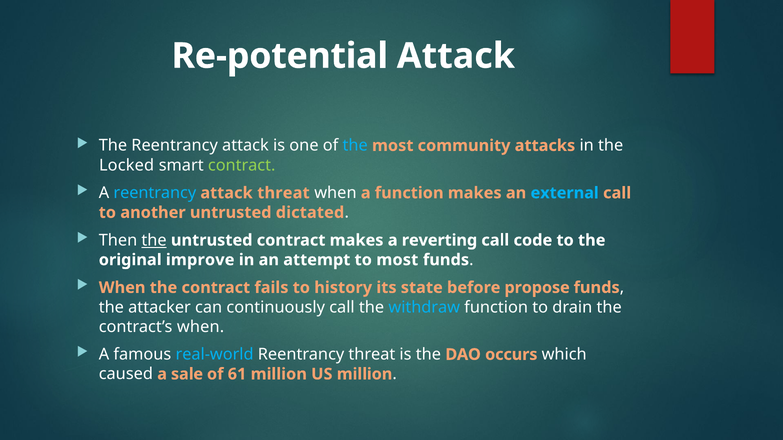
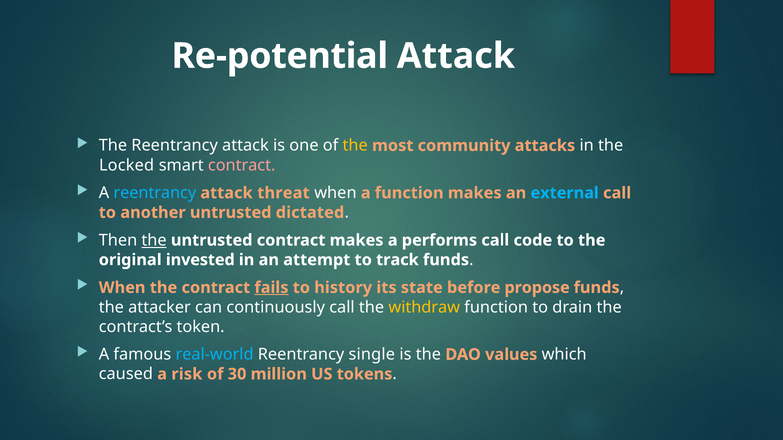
the at (355, 146) colour: light blue -> yellow
contract at (242, 165) colour: light green -> pink
reverting: reverting -> performs
improve: improve -> invested
to most: most -> track
fails underline: none -> present
withdraw colour: light blue -> yellow
contract’s when: when -> token
Reentrancy threat: threat -> single
occurs: occurs -> values
sale: sale -> risk
61: 61 -> 30
US million: million -> tokens
